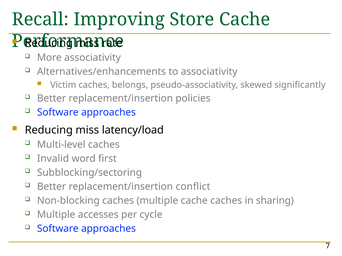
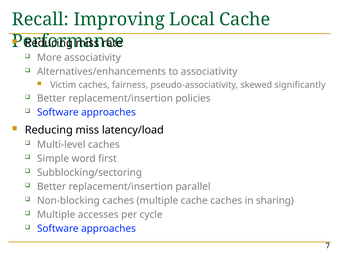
Store: Store -> Local
belongs: belongs -> fairness
Invalid: Invalid -> Simple
conflict: conflict -> parallel
